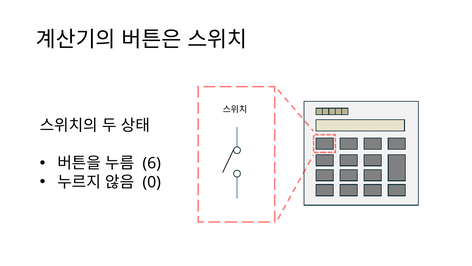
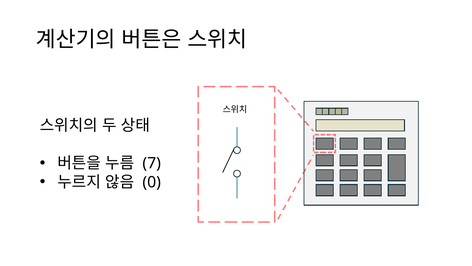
6: 6 -> 7
